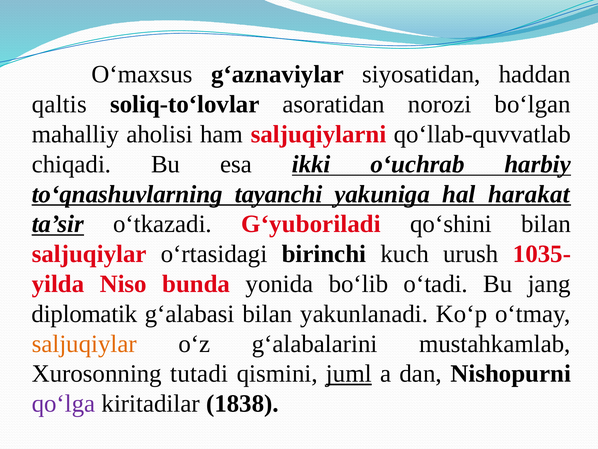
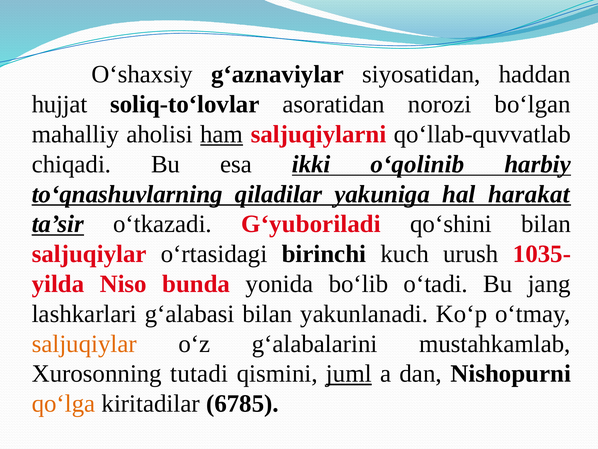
O‘maxsus: O‘maxsus -> O‘shaxsiy
qaltis: qaltis -> hujjat
ham underline: none -> present
o‘uchrab: o‘uchrab -> o‘qolinib
tayanchi: tayanchi -> qiladilar
diplomatik: diplomatik -> lashkarlari
qo‘lga colour: purple -> orange
1838: 1838 -> 6785
